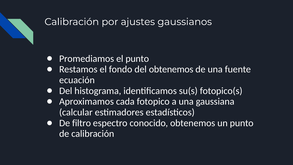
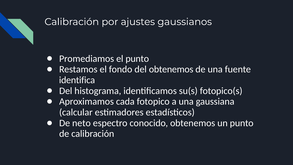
ecuación: ecuación -> identifica
filtro: filtro -> neto
